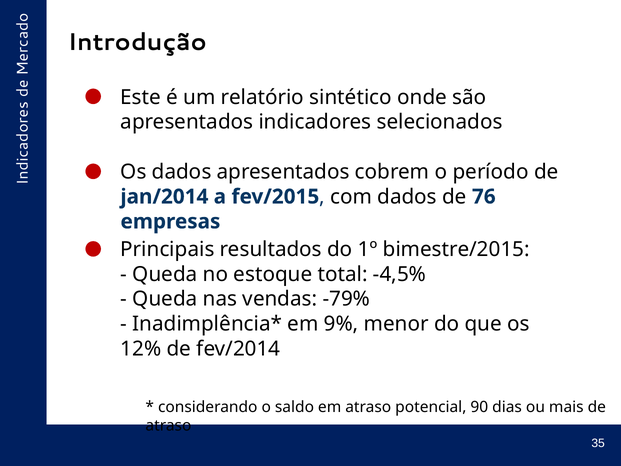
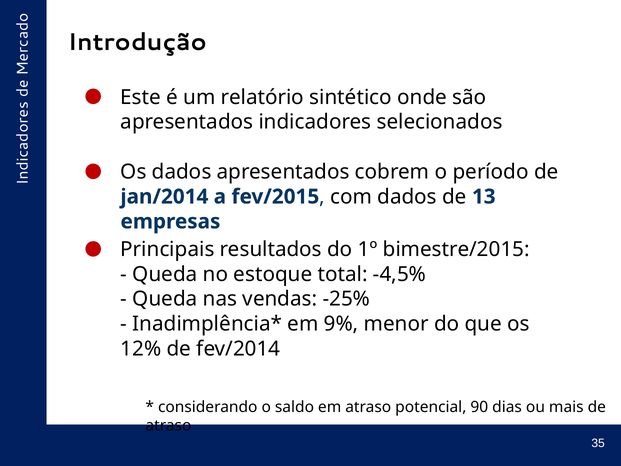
76: 76 -> 13
-79%: -79% -> -25%
